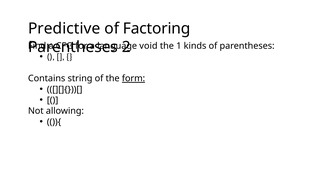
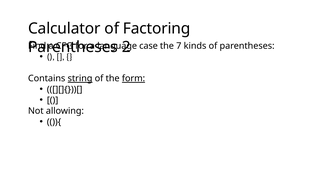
Predictive: Predictive -> Calculator
void: void -> case
1: 1 -> 7
string underline: none -> present
